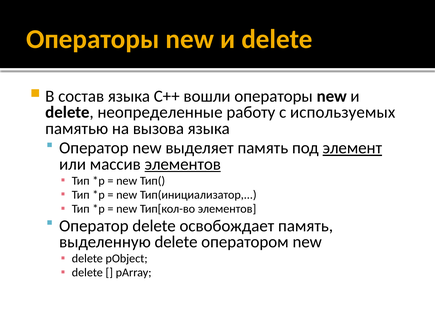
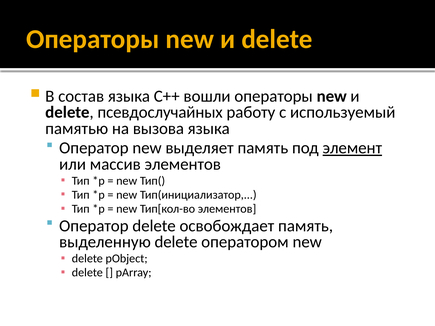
неопределенные: неопределенные -> псевдослучайных
используемых: используемых -> используемый
элементов at (183, 164) underline: present -> none
